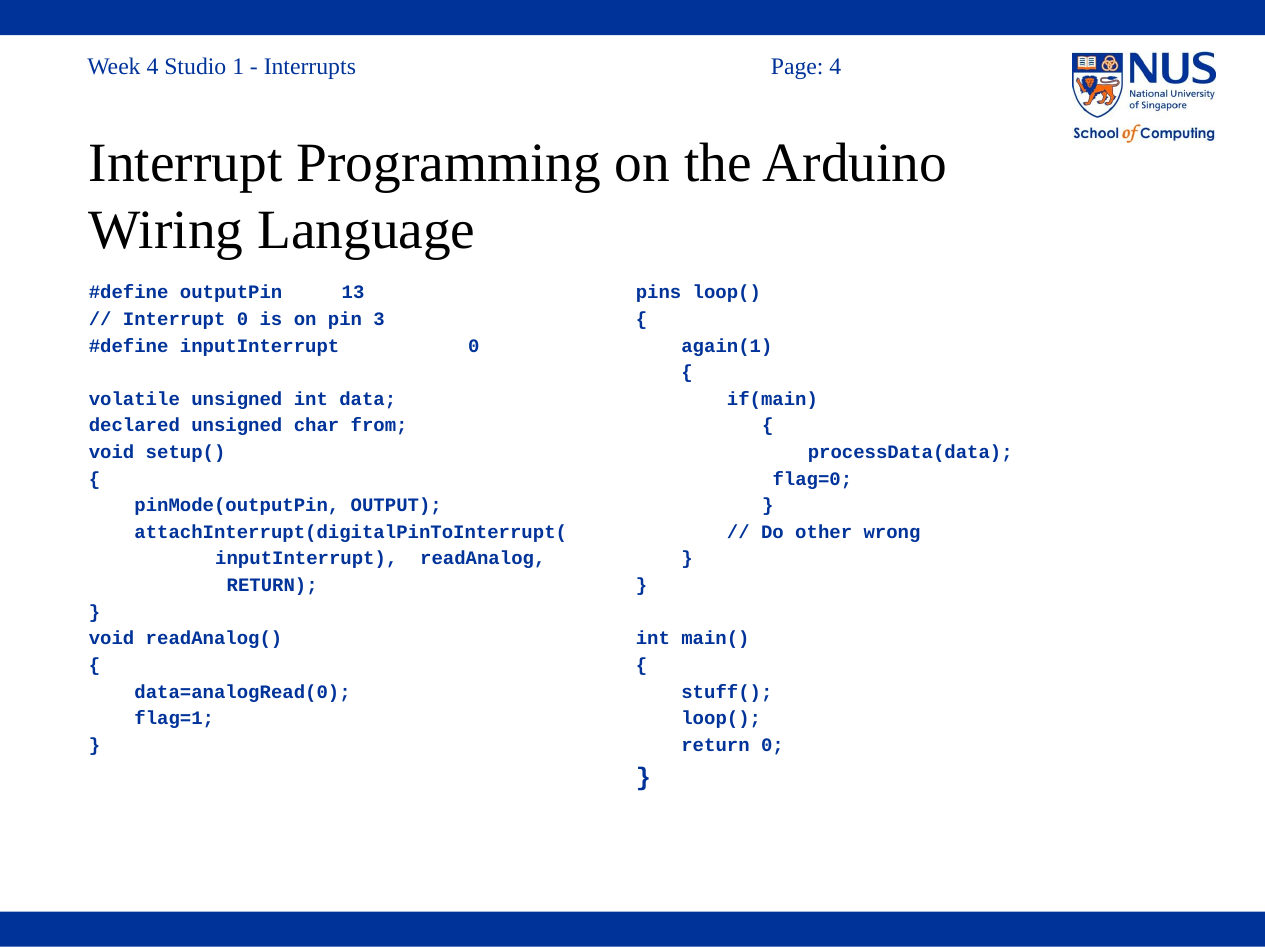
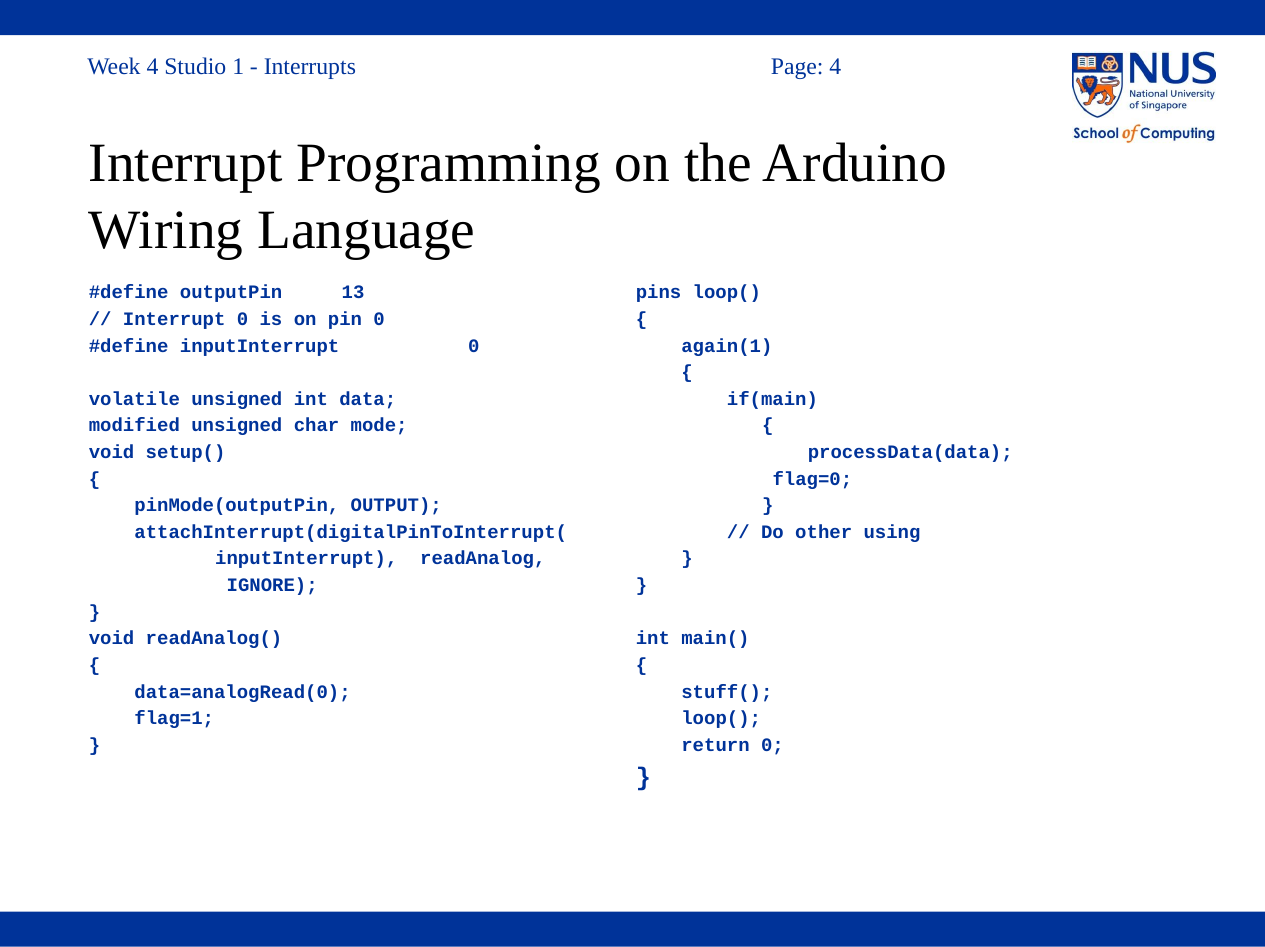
pin 3: 3 -> 0
declared: declared -> modified
from: from -> mode
wrong: wrong -> using
RETURN at (272, 585): RETURN -> IGNORE
